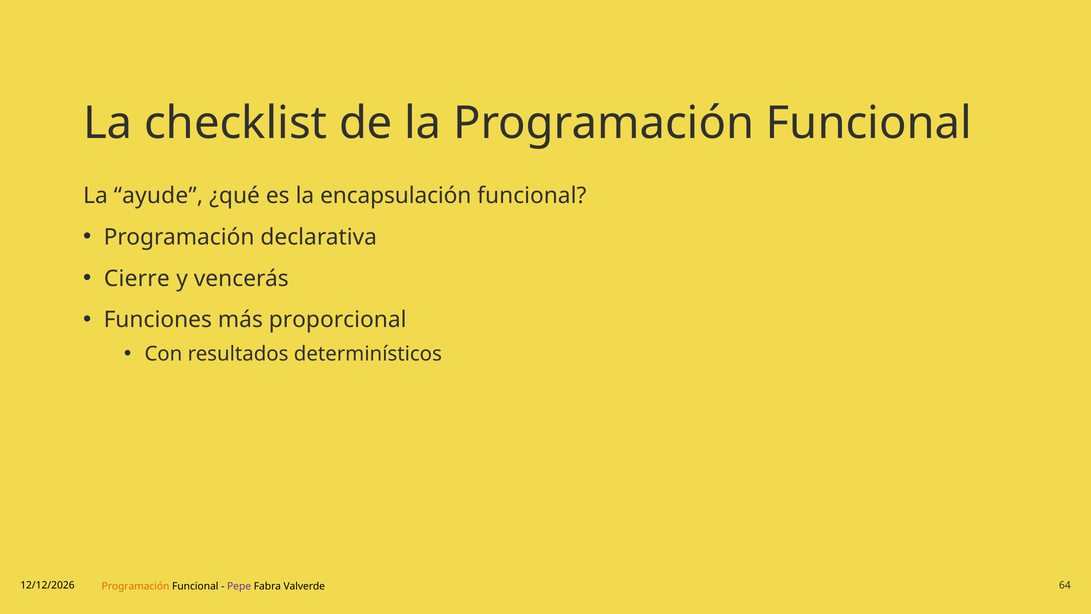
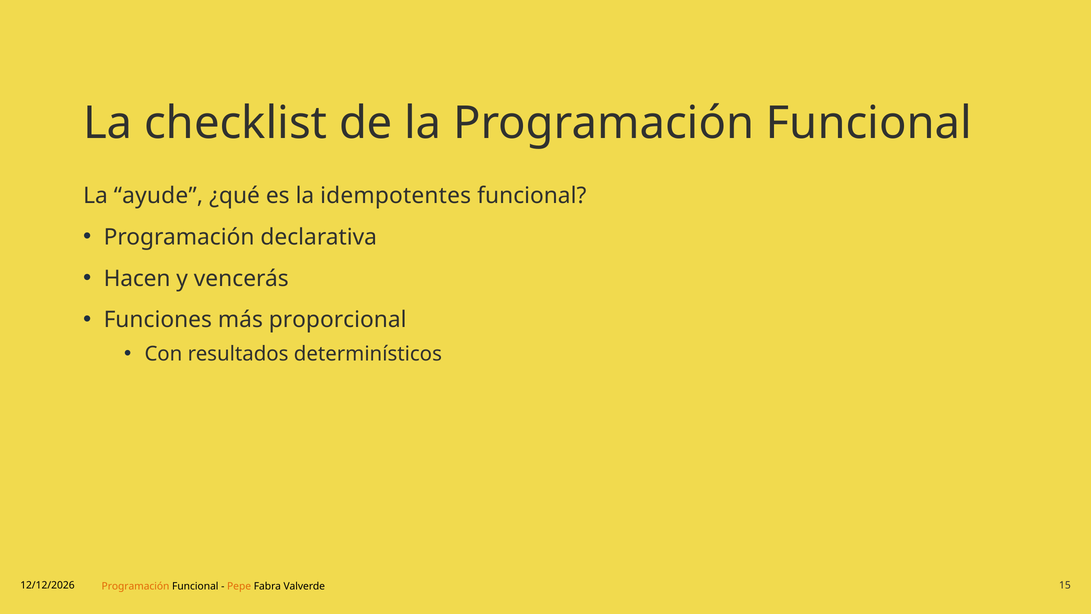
encapsulación: encapsulación -> idempotentes
Cierre: Cierre -> Hacen
Pepe colour: purple -> orange
64: 64 -> 15
